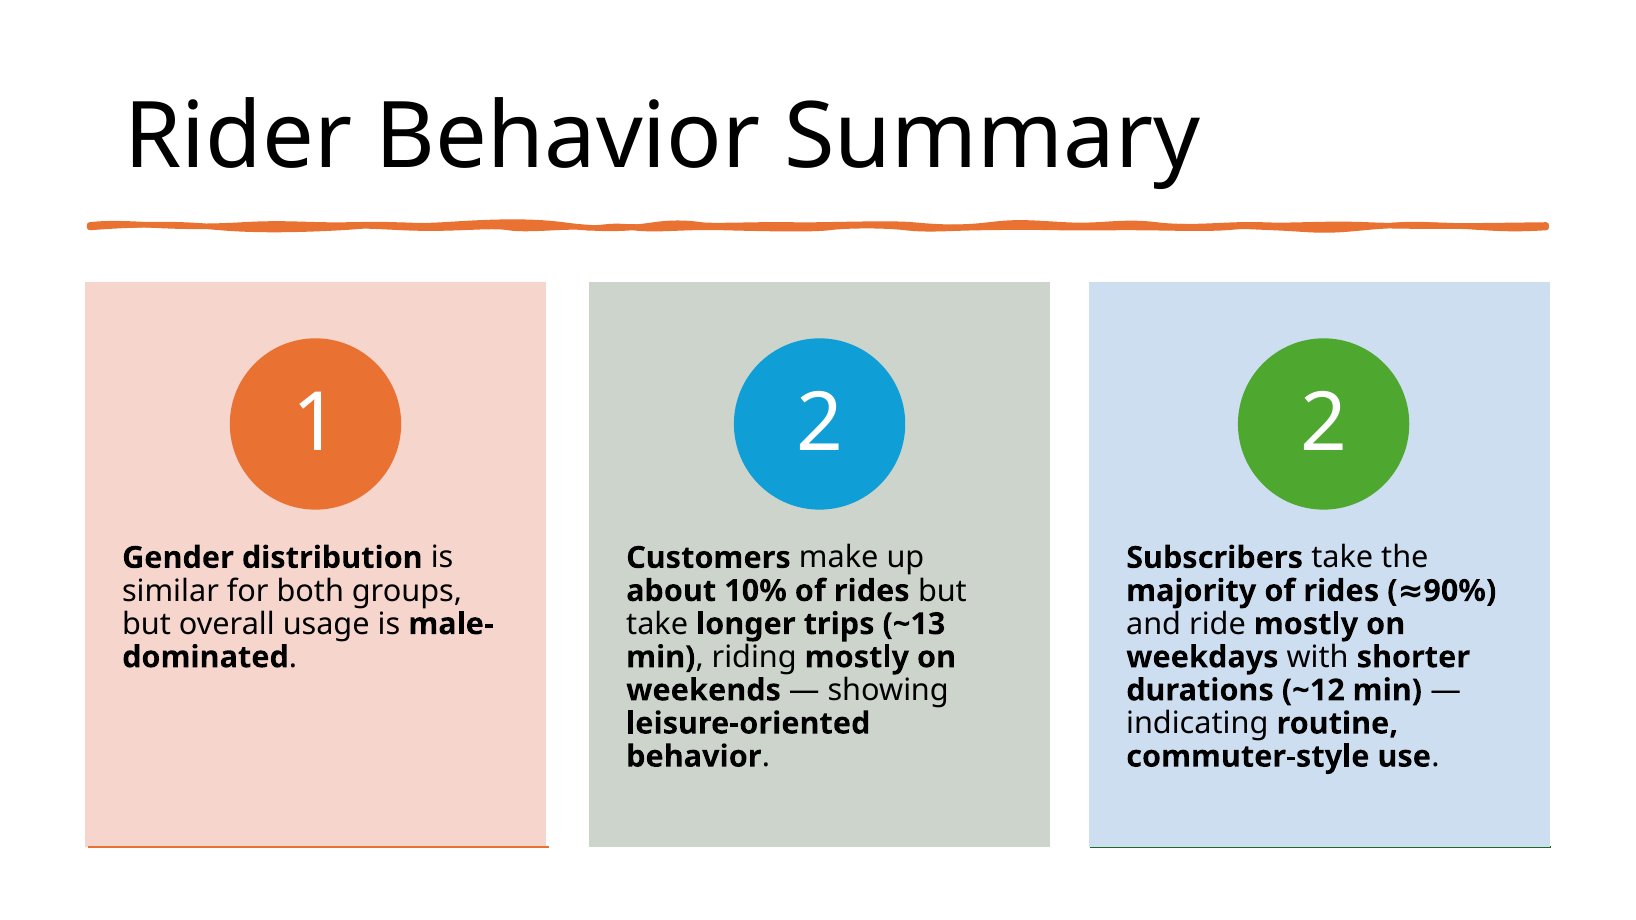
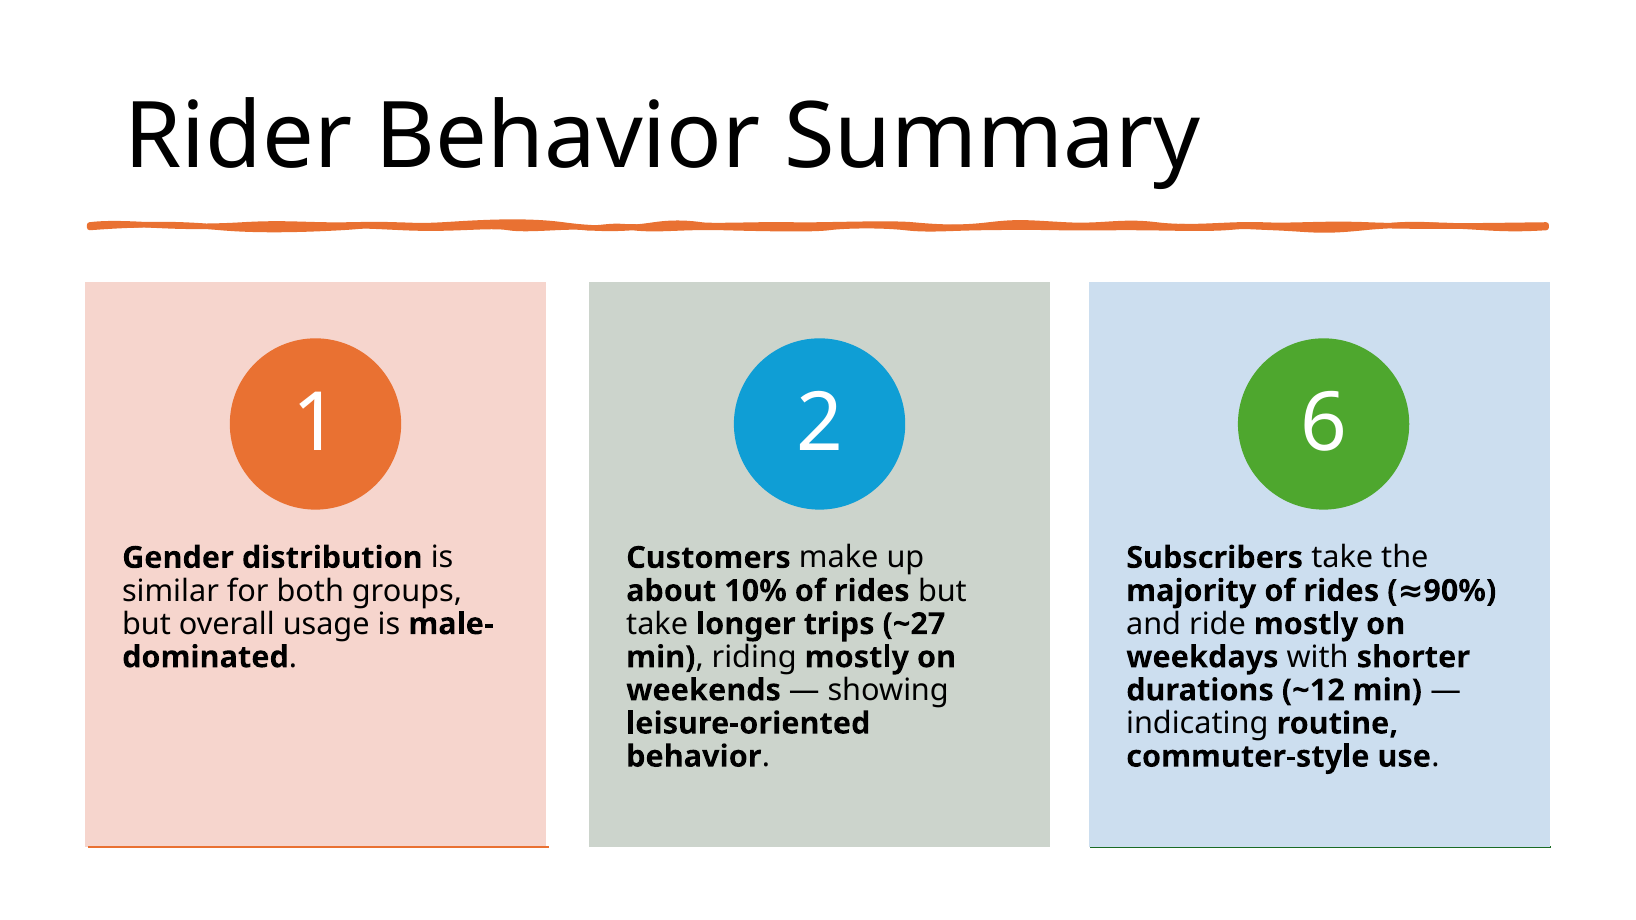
2 2: 2 -> 6
~13: ~13 -> ~27
